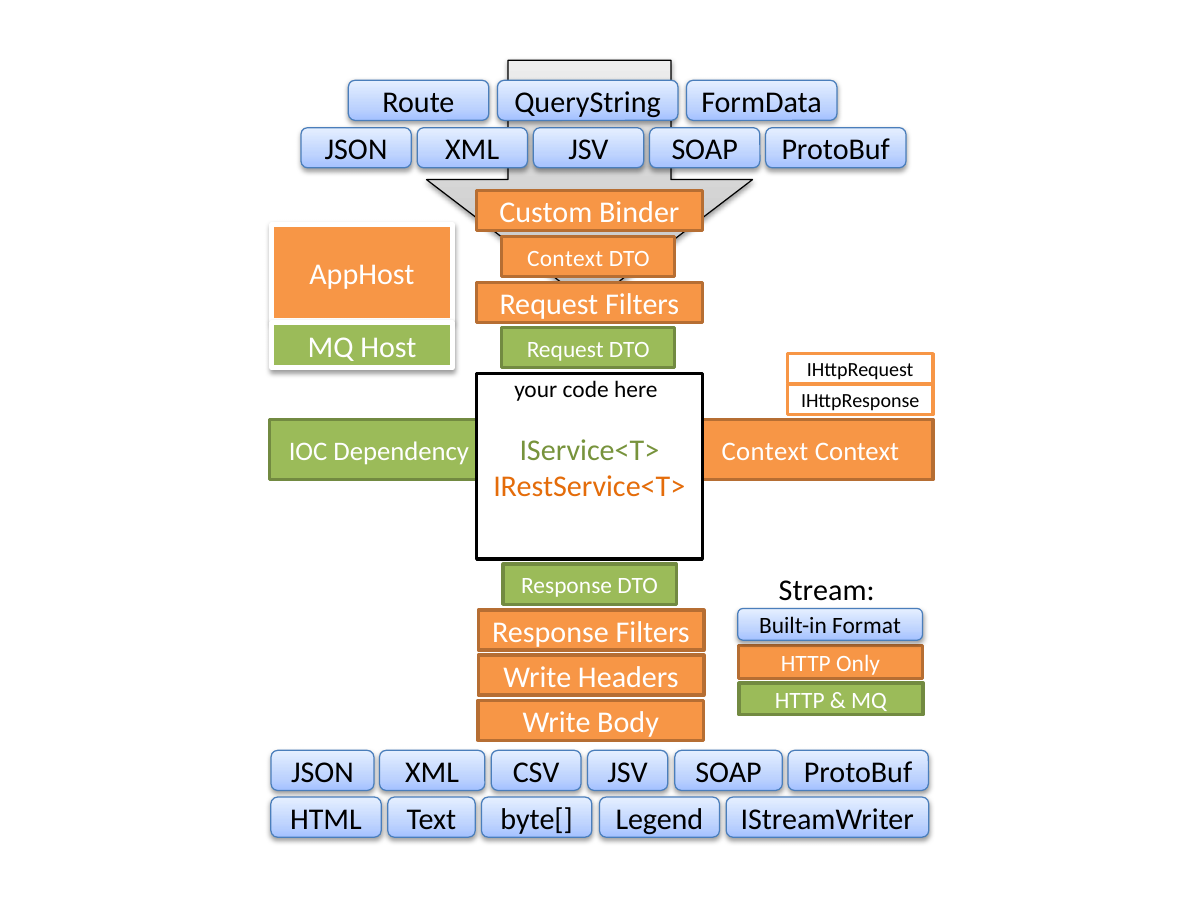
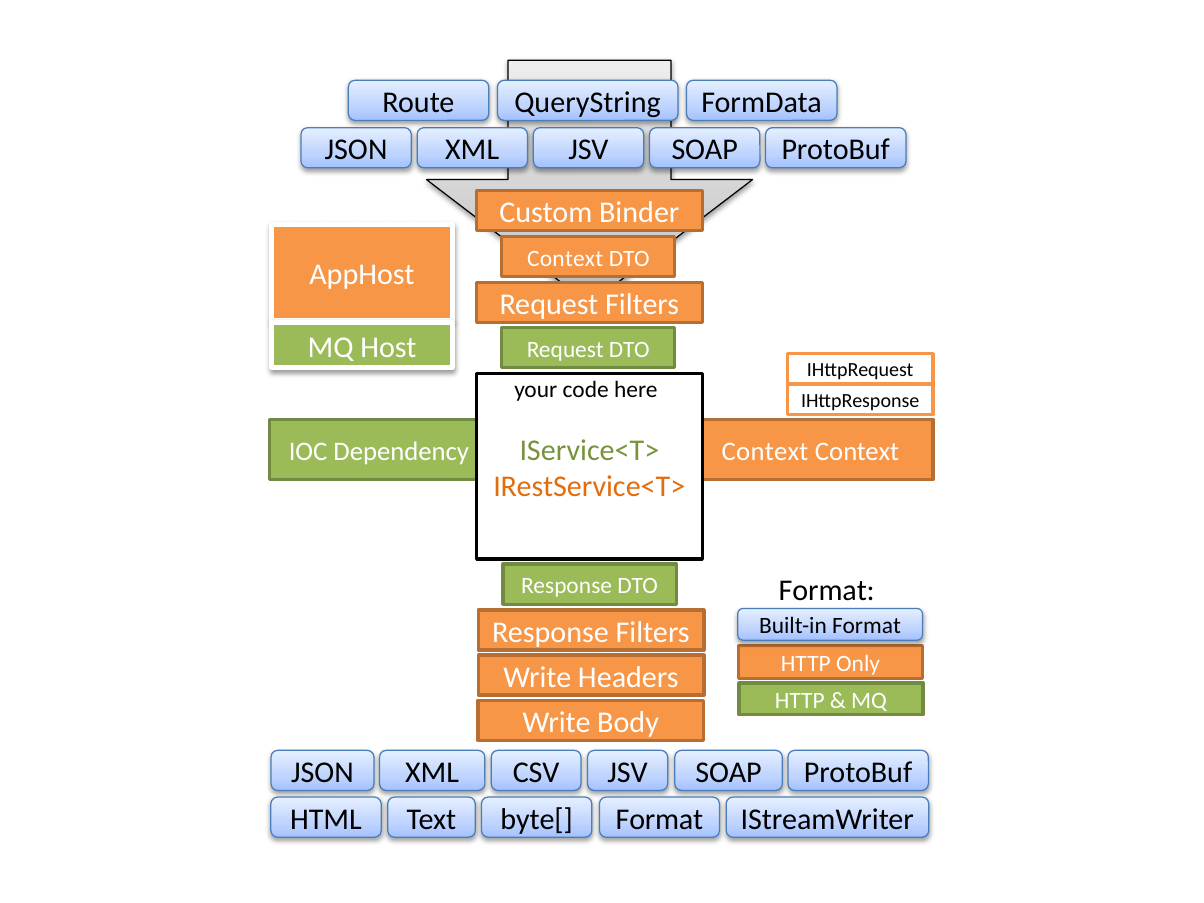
Stream at (827, 590): Stream -> Format
byte[ Legend: Legend -> Format
